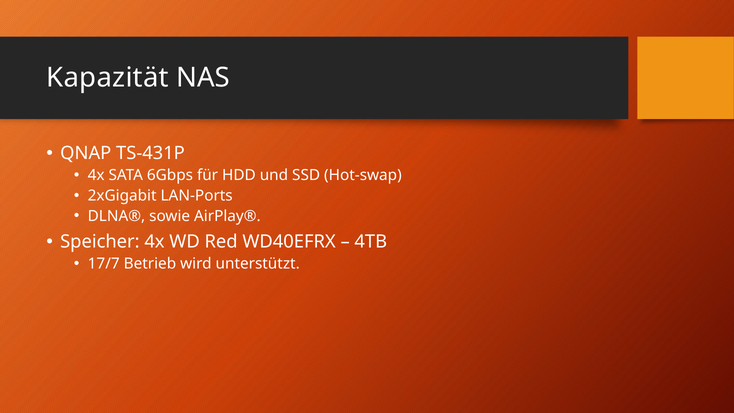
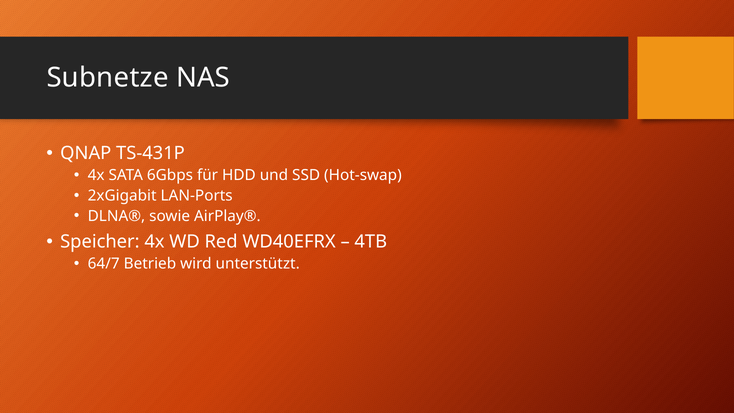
Kapazität: Kapazität -> Subnetze
17/7: 17/7 -> 64/7
